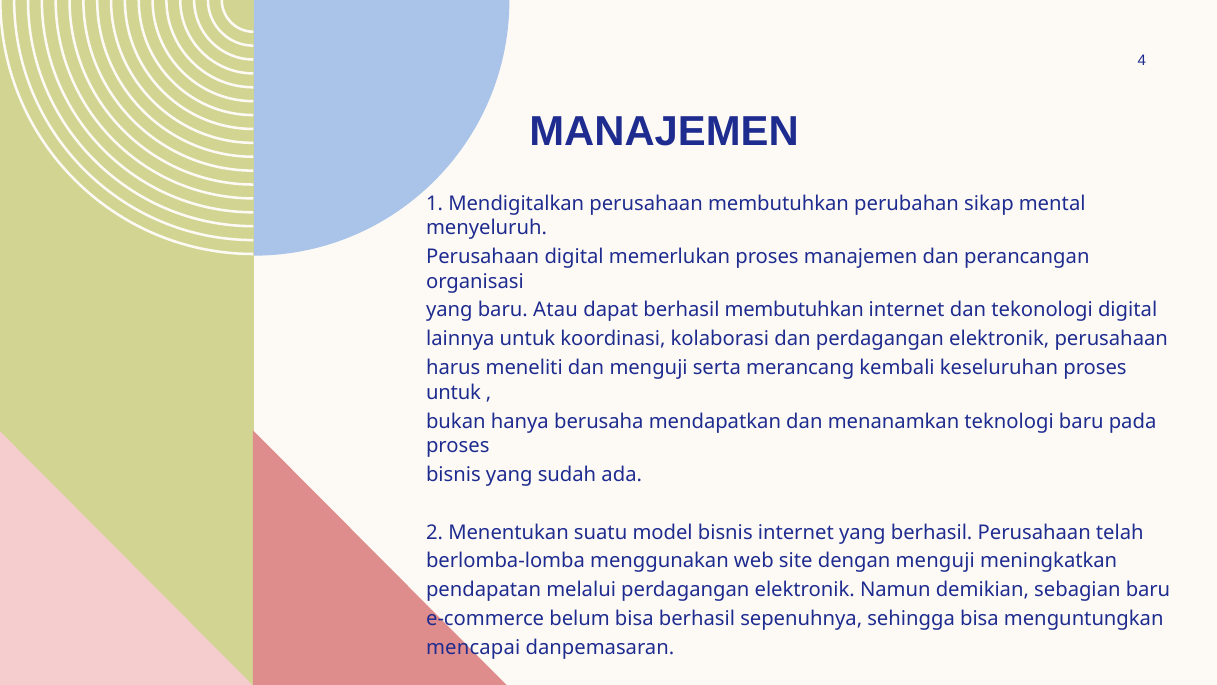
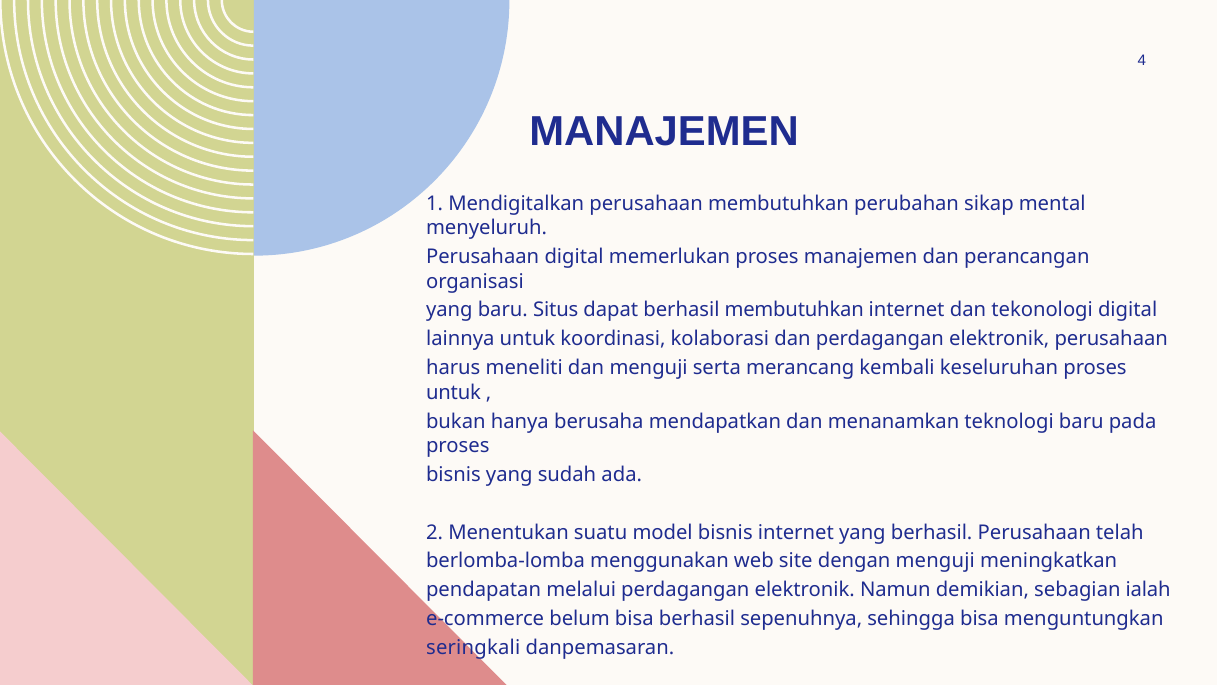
Atau: Atau -> Situs
sebagian baru: baru -> ialah
mencapai: mencapai -> seringkali
